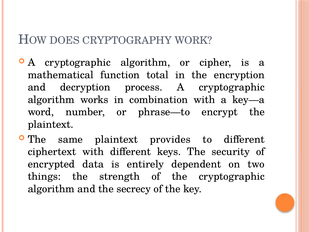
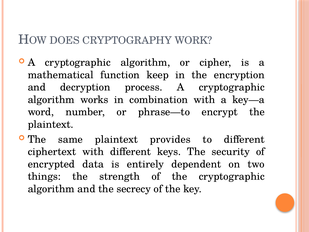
total: total -> keep
